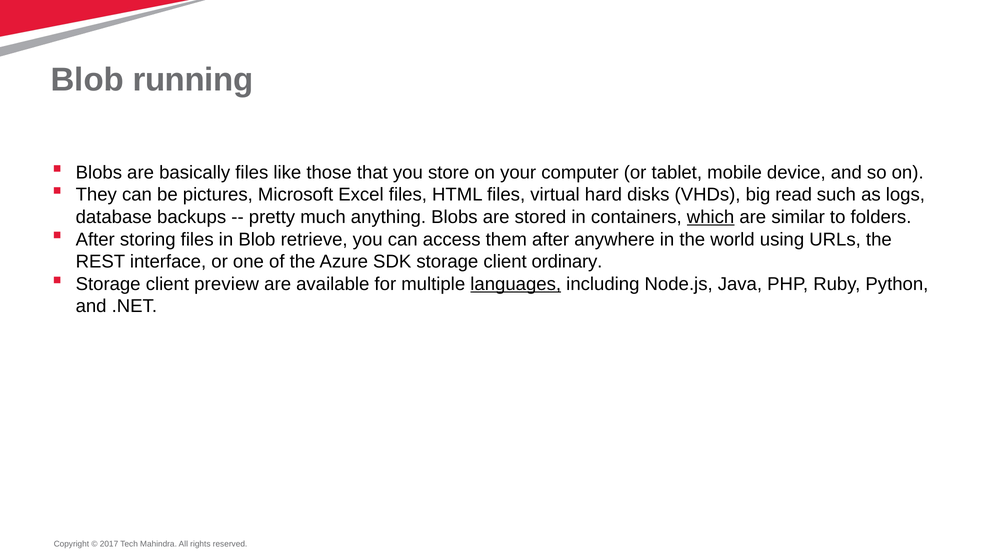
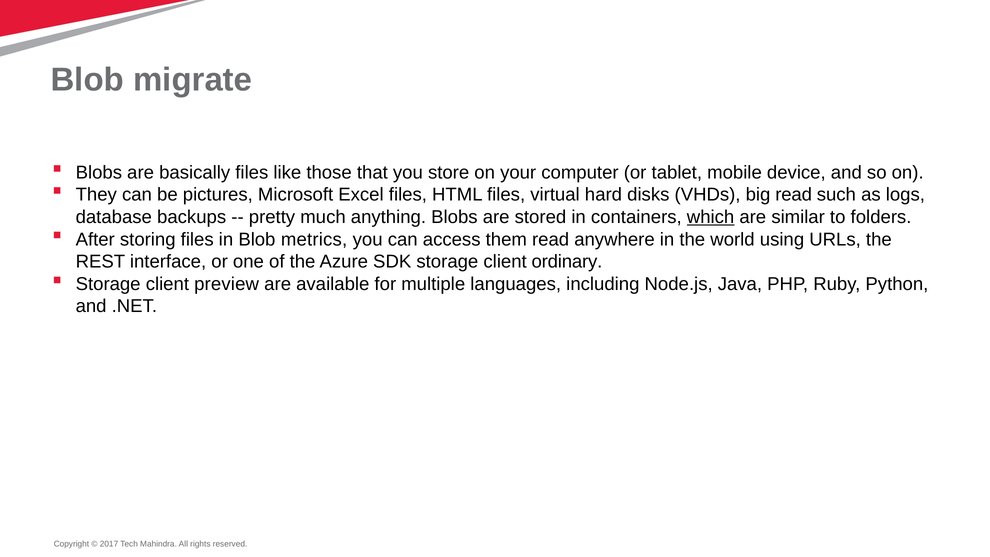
running: running -> migrate
retrieve: retrieve -> metrics
them after: after -> read
languages underline: present -> none
